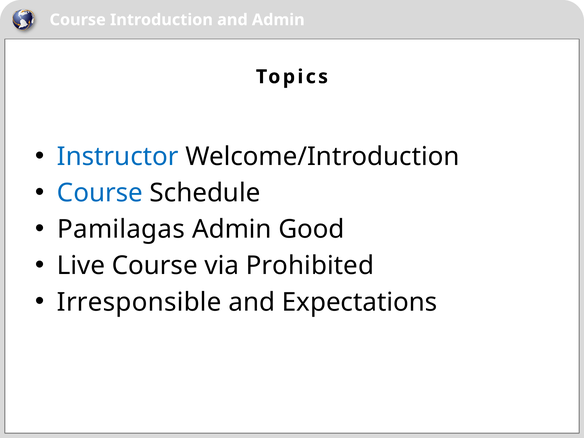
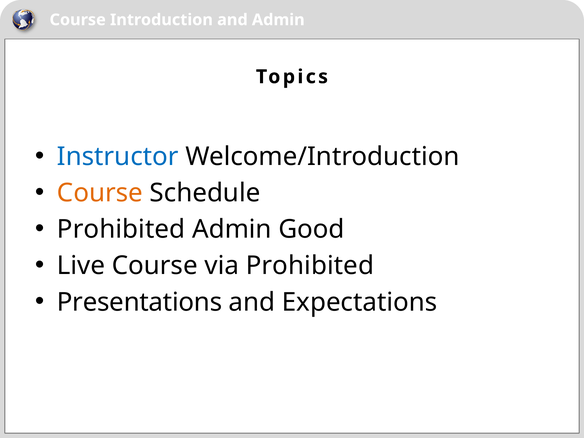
Course at (100, 193) colour: blue -> orange
Pamilagas at (121, 229): Pamilagas -> Prohibited
Irresponsible: Irresponsible -> Presentations
